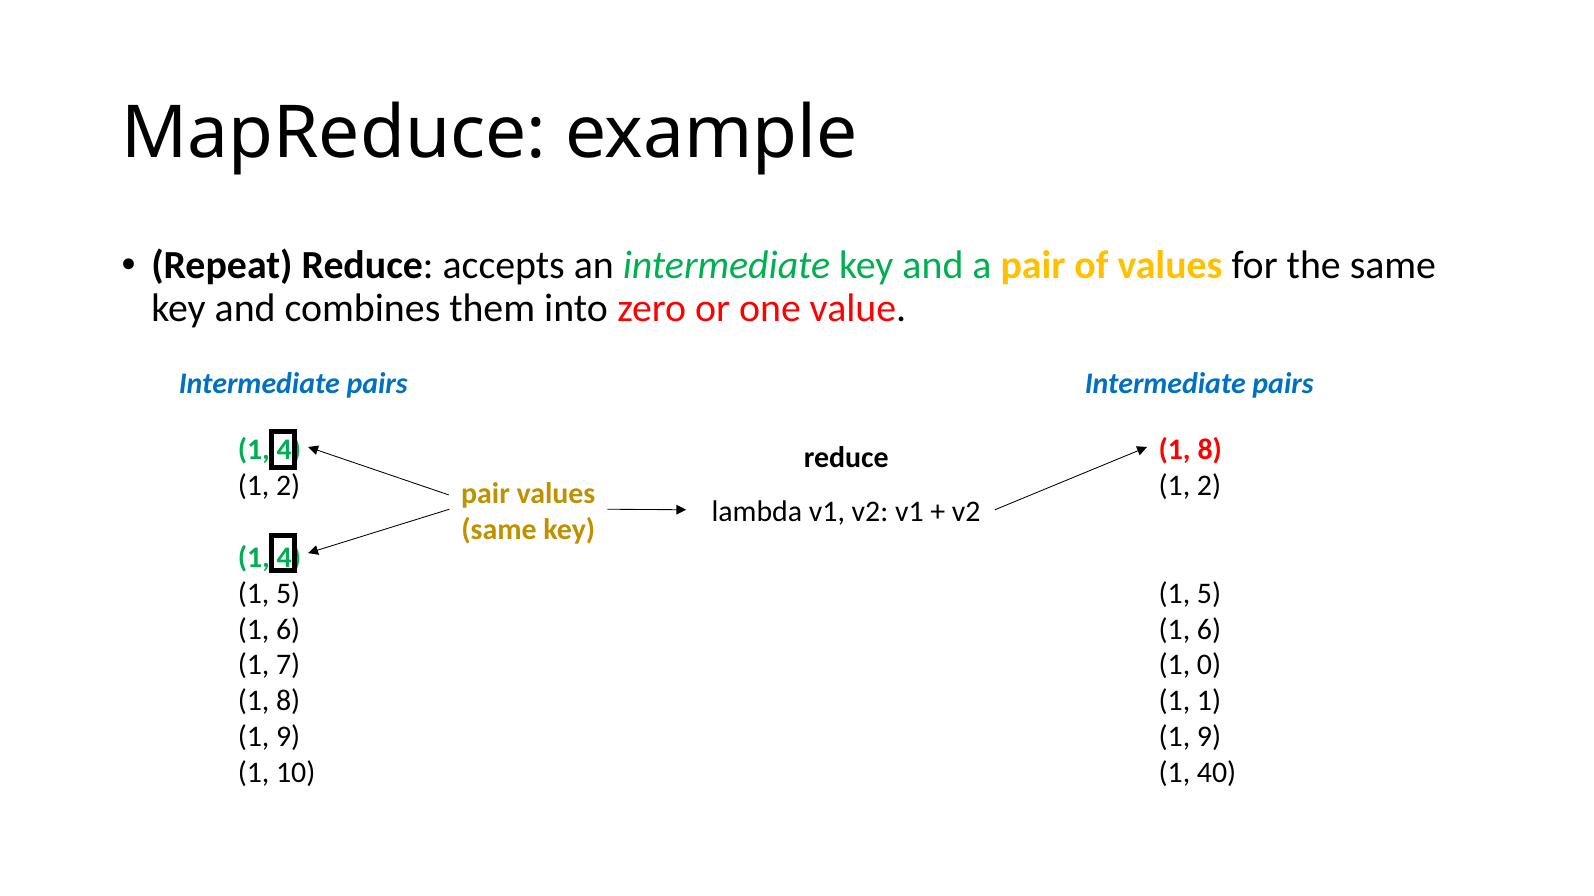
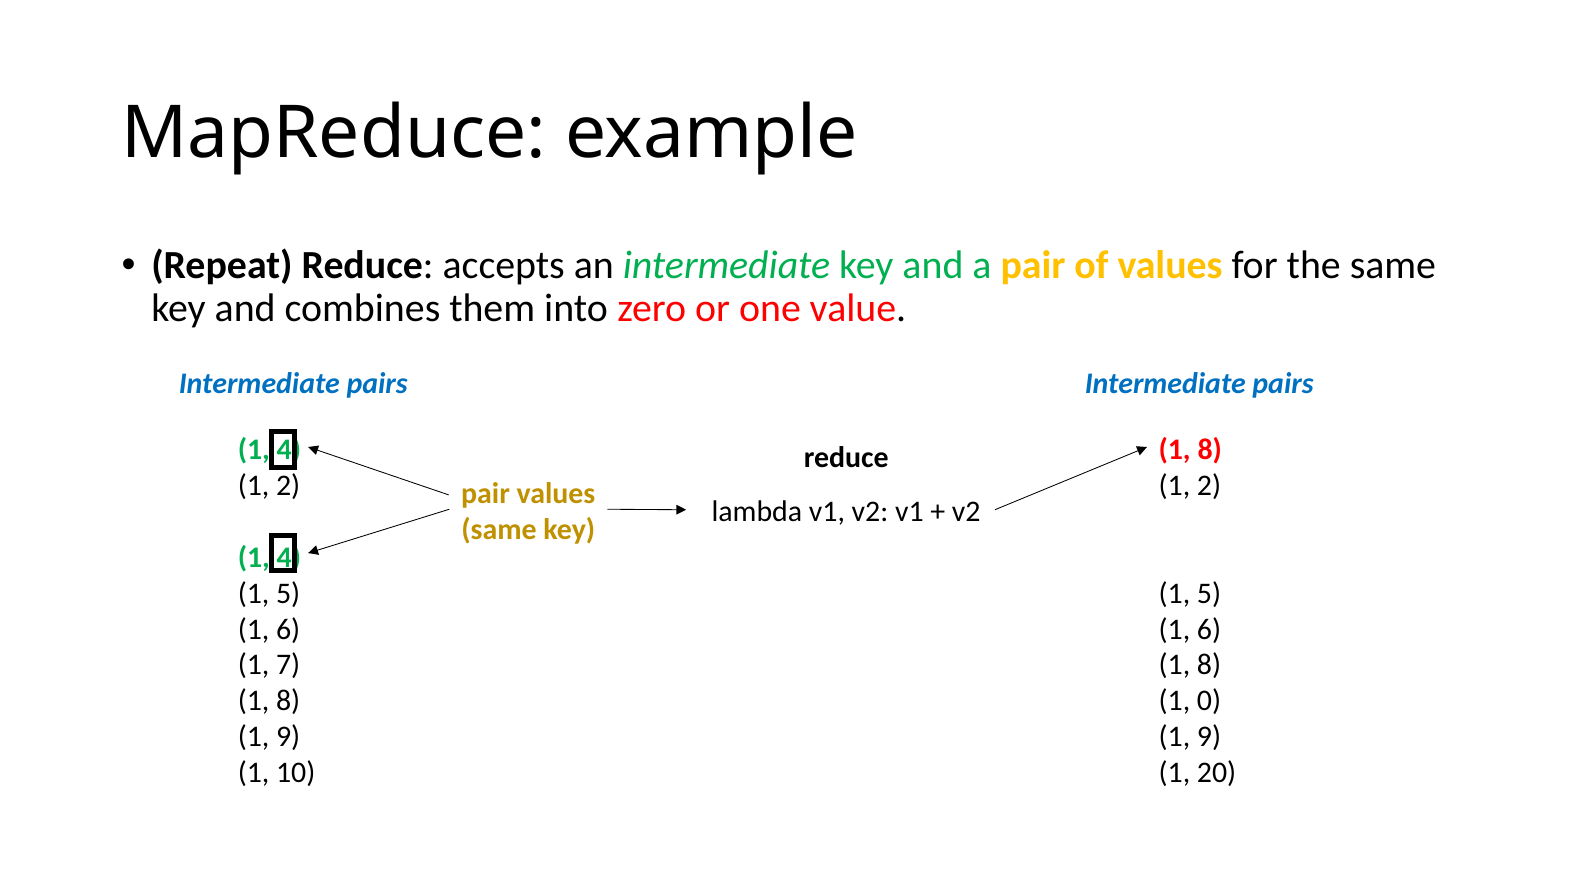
0 at (1209, 665): 0 -> 8
1 at (1209, 701): 1 -> 0
40: 40 -> 20
